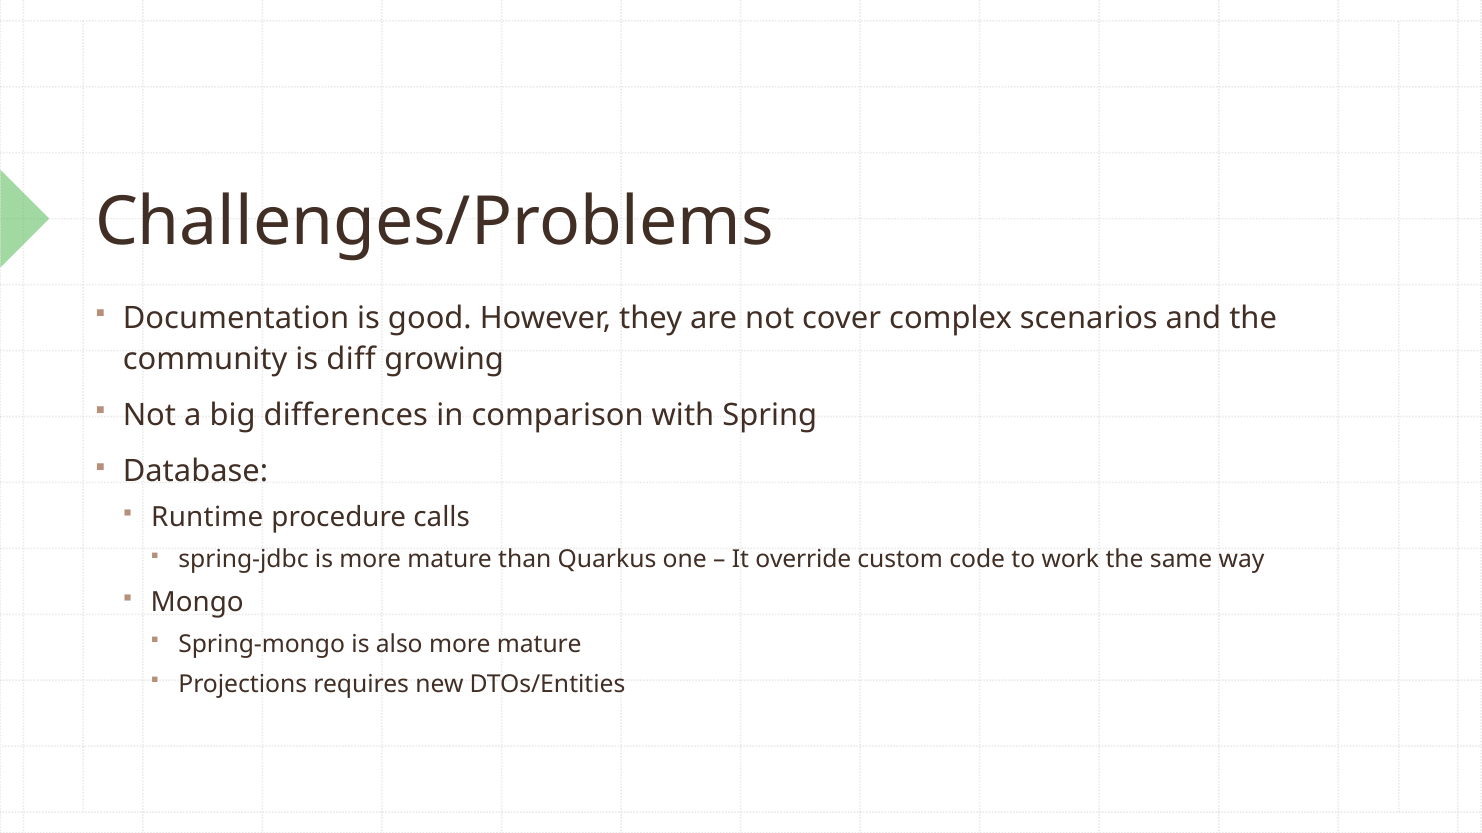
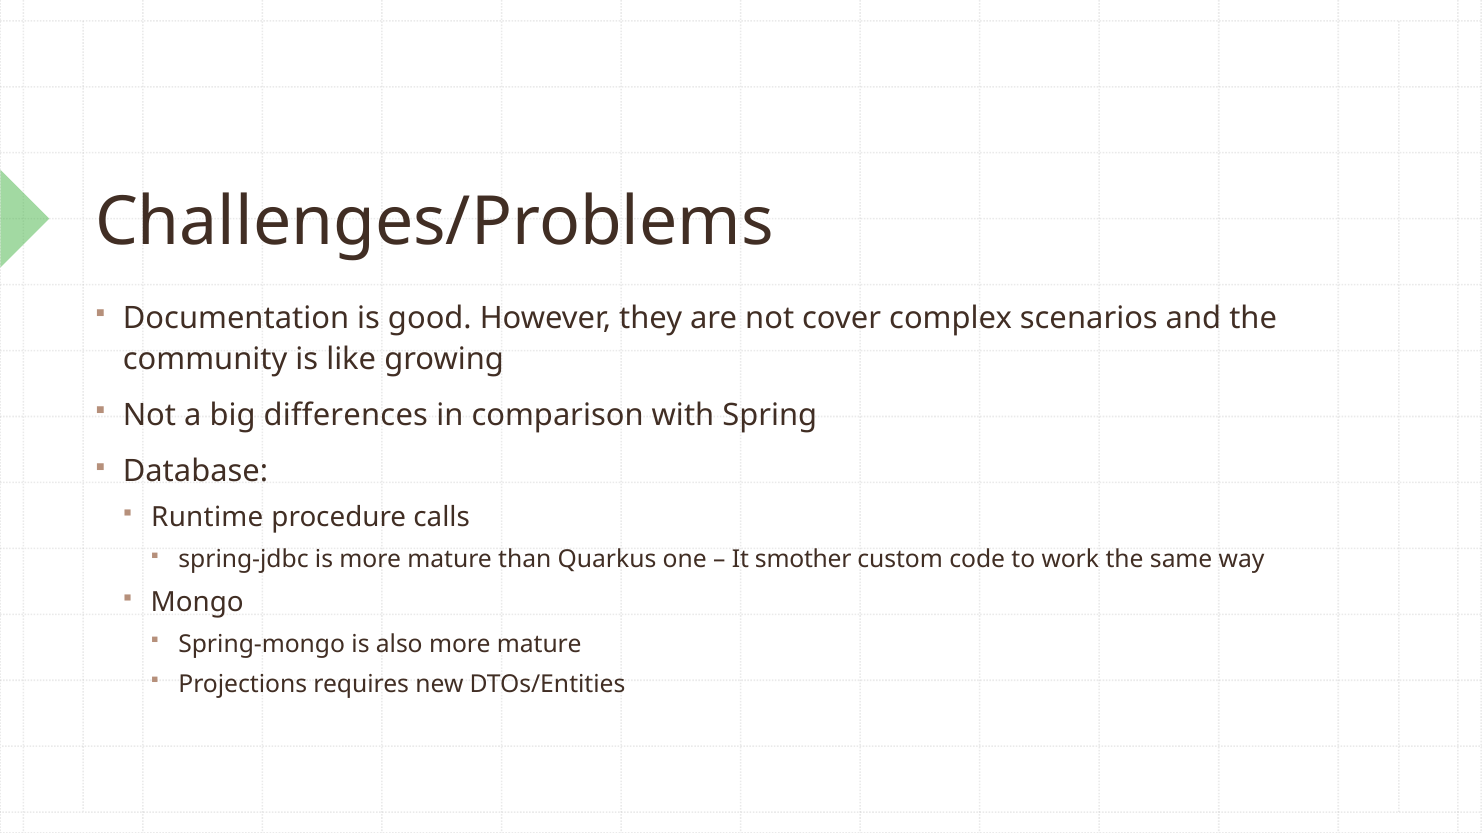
diff: diff -> like
override: override -> smother
